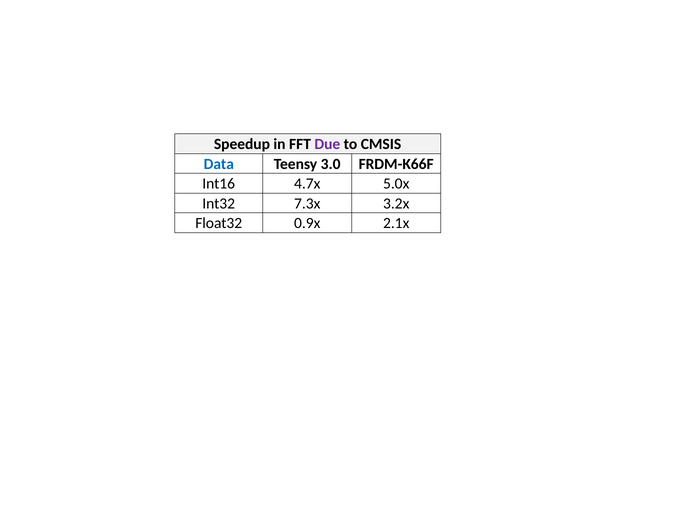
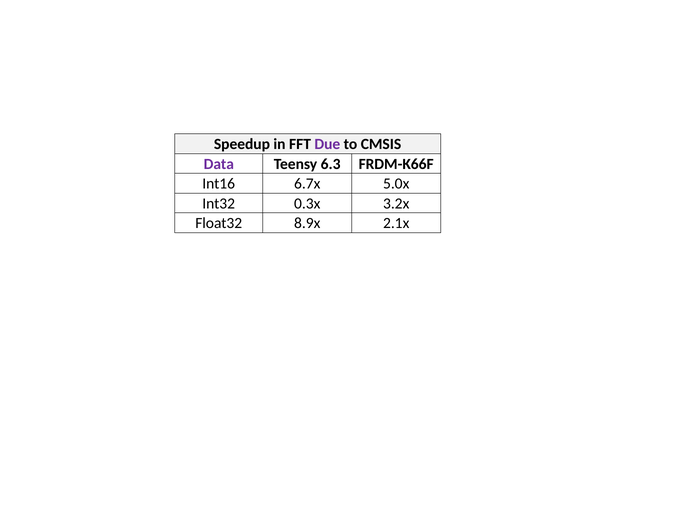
Data colour: blue -> purple
3.0: 3.0 -> 6.3
4.7x: 4.7x -> 6.7x
7.3x: 7.3x -> 0.3x
0.9x: 0.9x -> 8.9x
